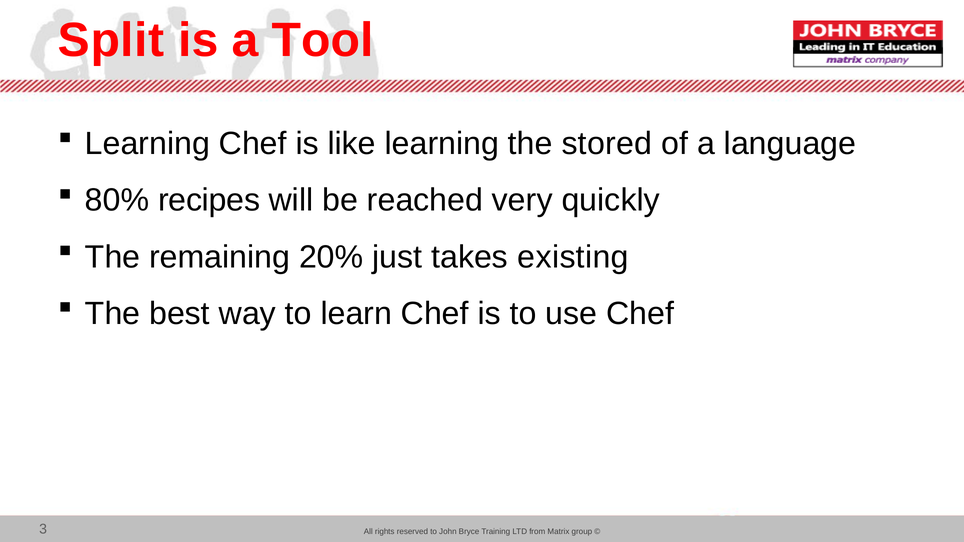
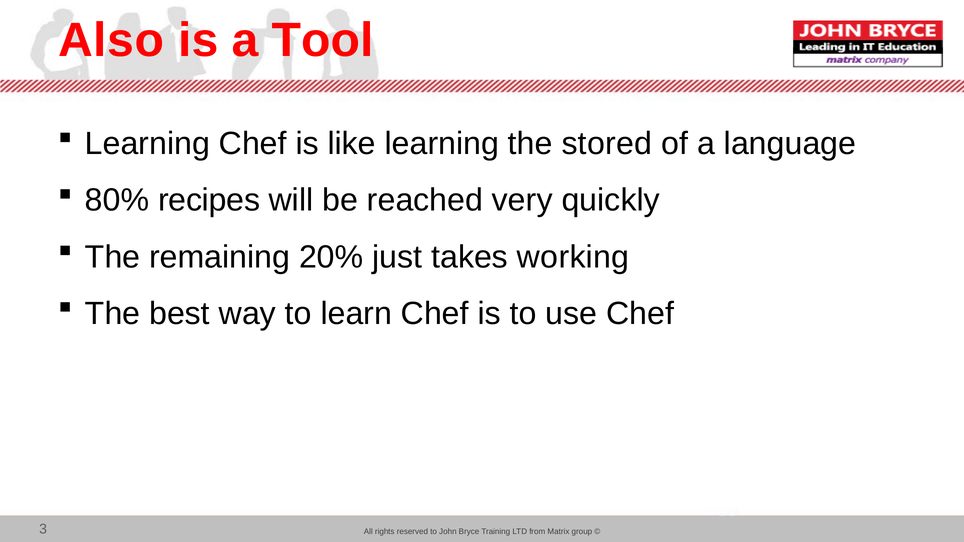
Split: Split -> Also
existing: existing -> working
